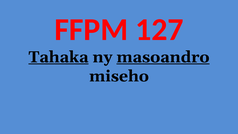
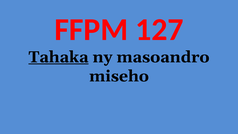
masoandro underline: present -> none
